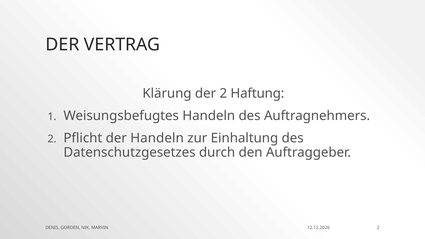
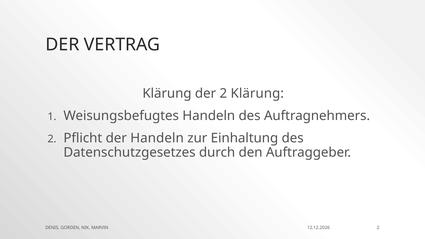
2 Haftung: Haftung -> Klärung
